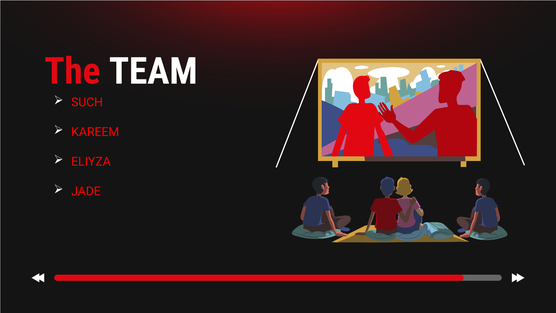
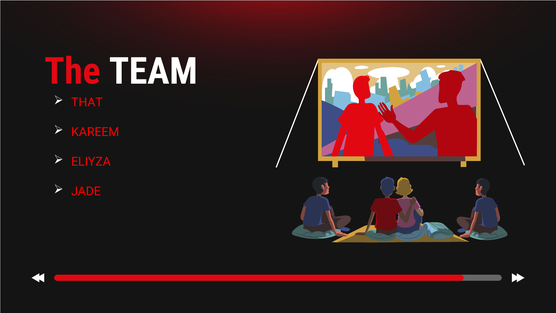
SUCH: SUCH -> THAT
